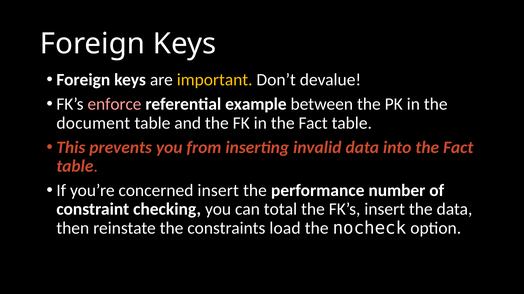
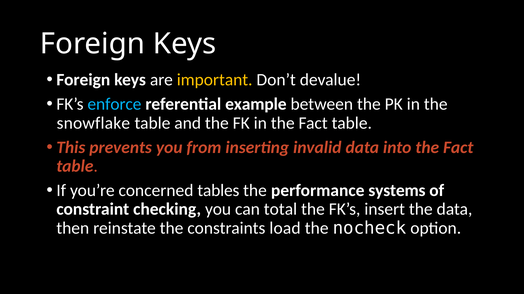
enforce colour: pink -> light blue
document: document -> snowflake
concerned insert: insert -> tables
number: number -> systems
